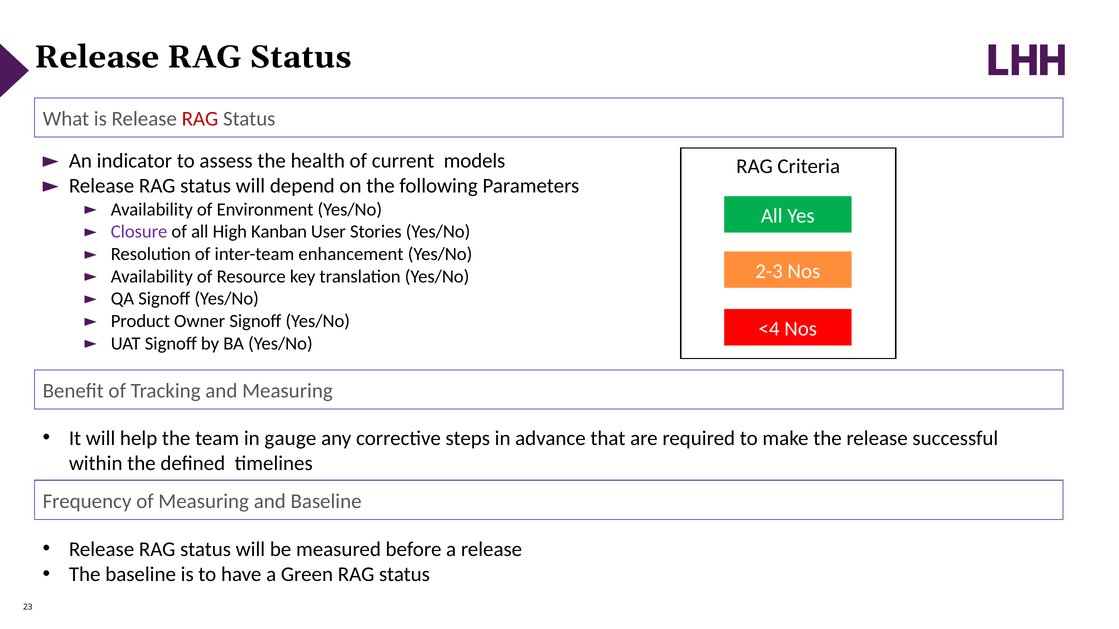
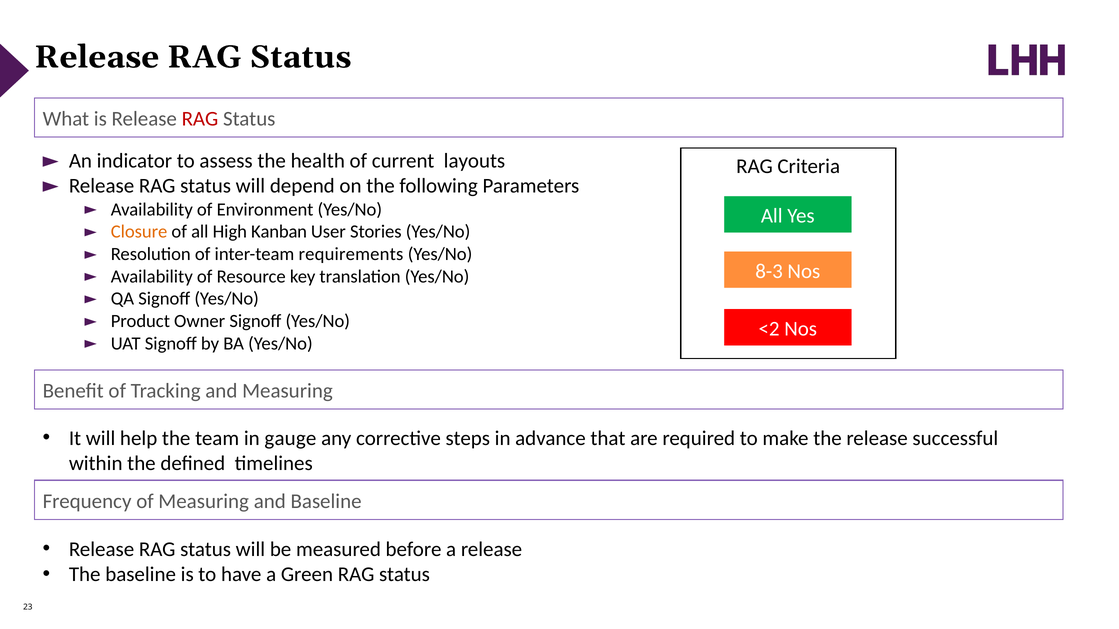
models: models -> layouts
Closure colour: purple -> orange
enhancement: enhancement -> requirements
2-3: 2-3 -> 8-3
<4: <4 -> <2
